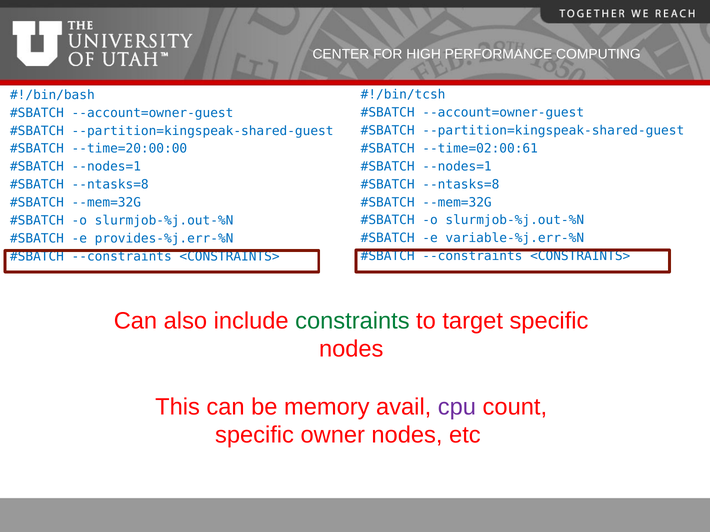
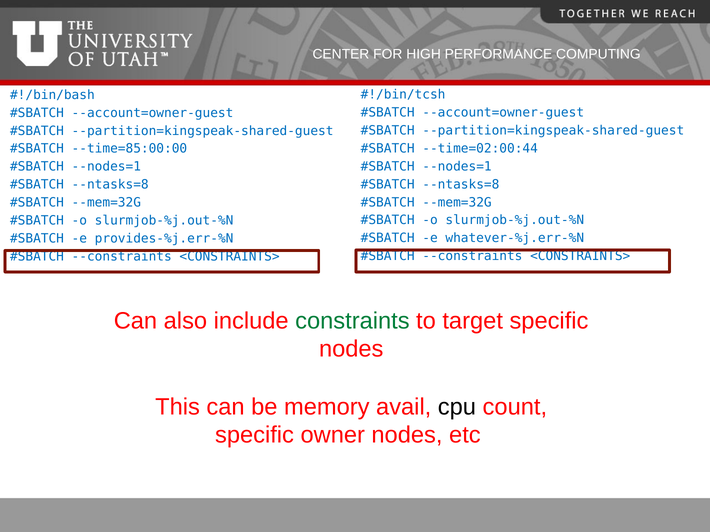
--time=02:00:61: --time=02:00:61 -> --time=02:00:44
--time=20:00:00: --time=20:00:00 -> --time=85:00:00
variable-%j.err-%N: variable-%j.err-%N -> whatever-%j.err-%N
cpu colour: purple -> black
